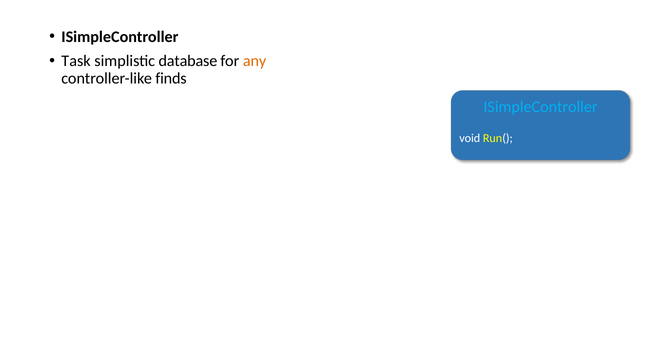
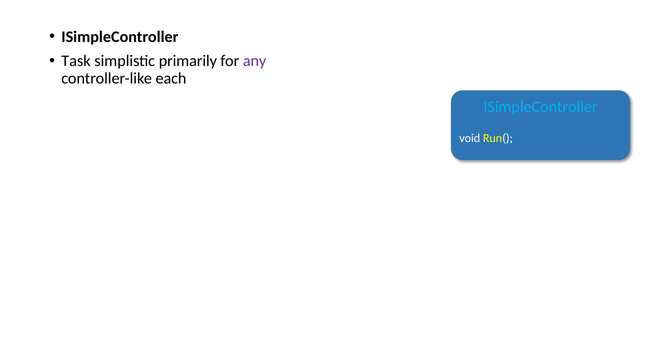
database: database -> primarily
any colour: orange -> purple
finds: finds -> each
